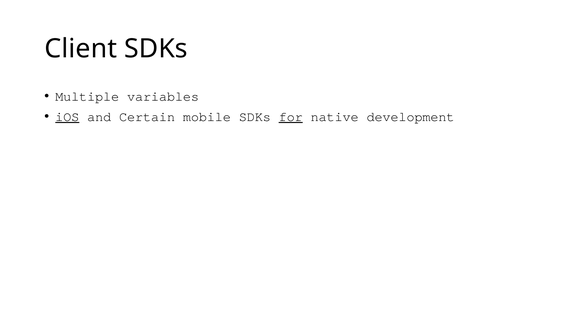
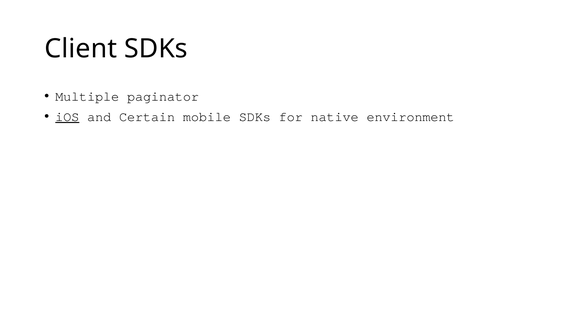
variables: variables -> paginator
for underline: present -> none
development: development -> environment
